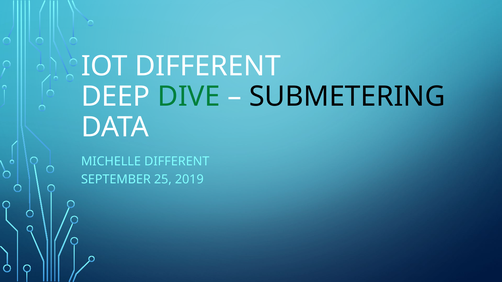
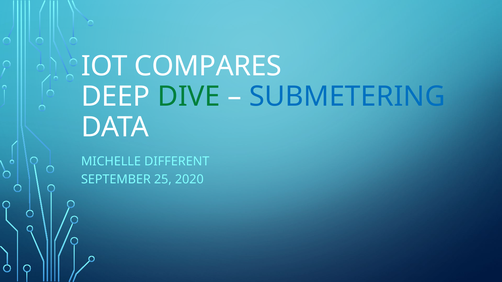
IOT DIFFERENT: DIFFERENT -> COMPARES
SUBMETERING colour: black -> blue
2019: 2019 -> 2020
